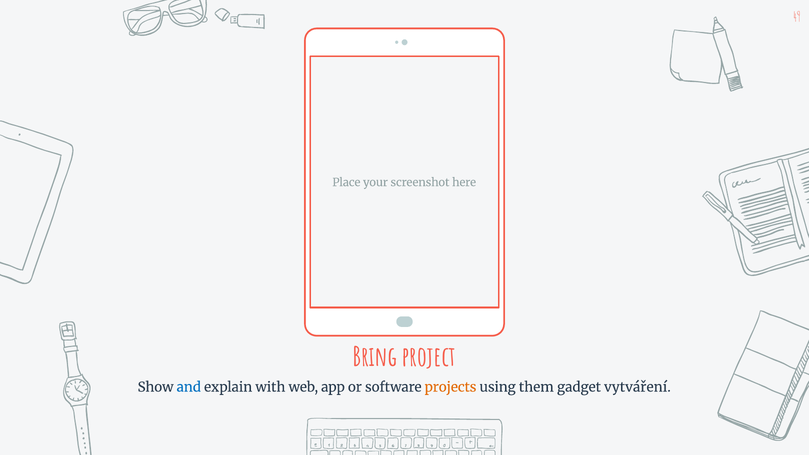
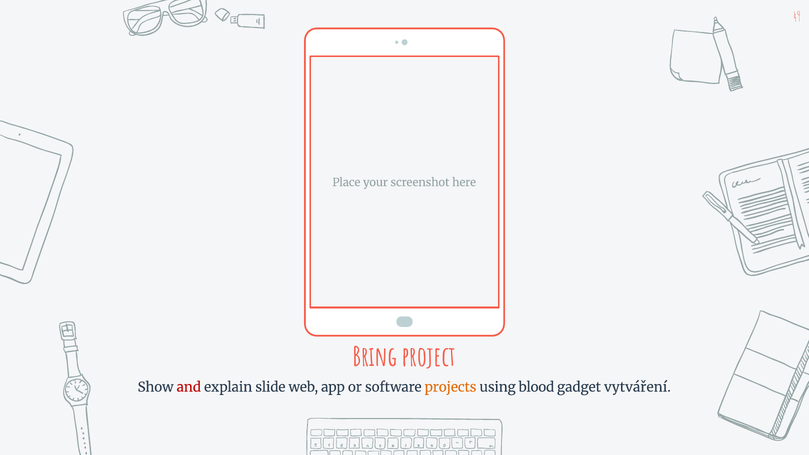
and colour: blue -> red
with: with -> slide
them: them -> blood
